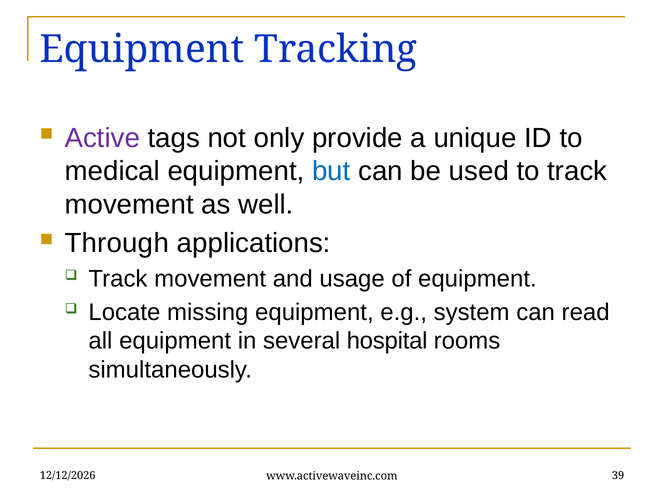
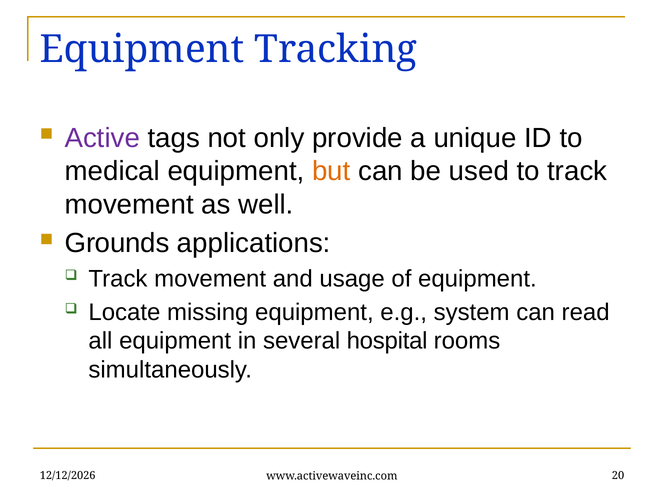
but colour: blue -> orange
Through: Through -> Grounds
39: 39 -> 20
